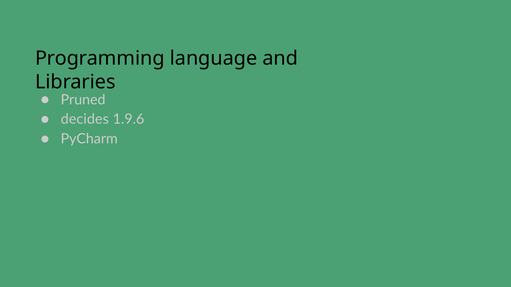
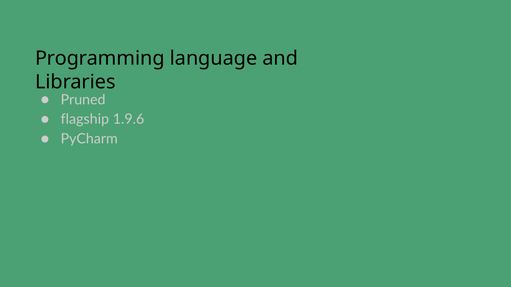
decides: decides -> flagship
